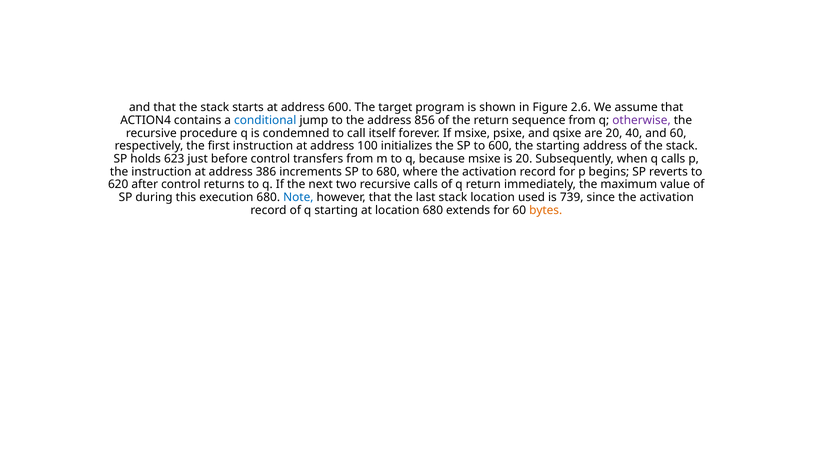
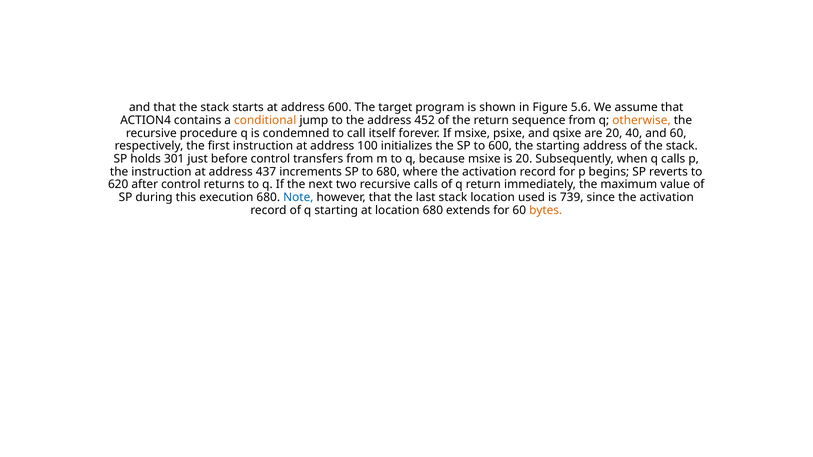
2.6: 2.6 -> 5.6
conditional colour: blue -> orange
856: 856 -> 452
otherwise colour: purple -> orange
623: 623 -> 301
386: 386 -> 437
